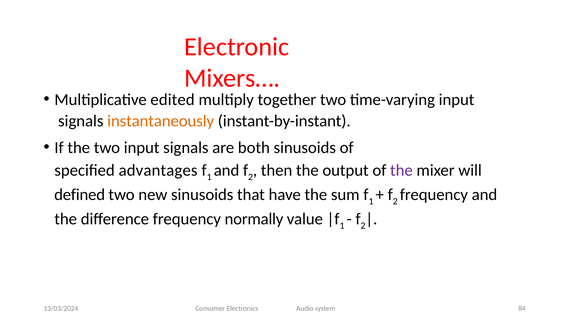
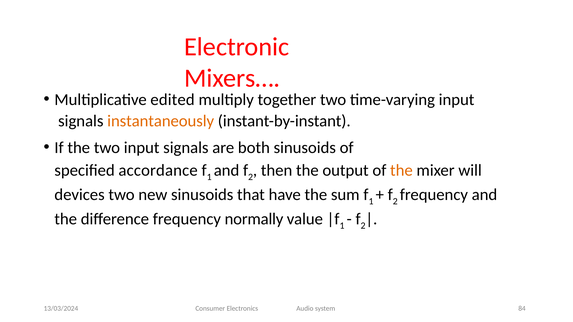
advantages: advantages -> accordance
the at (401, 171) colour: purple -> orange
defined: defined -> devices
